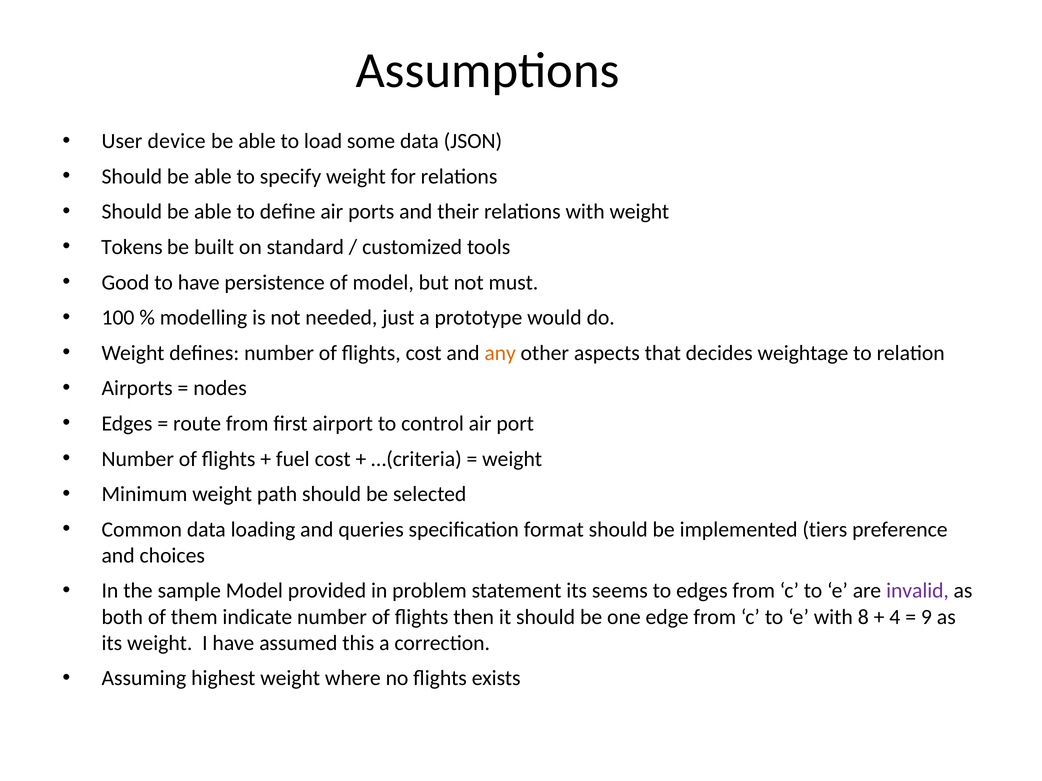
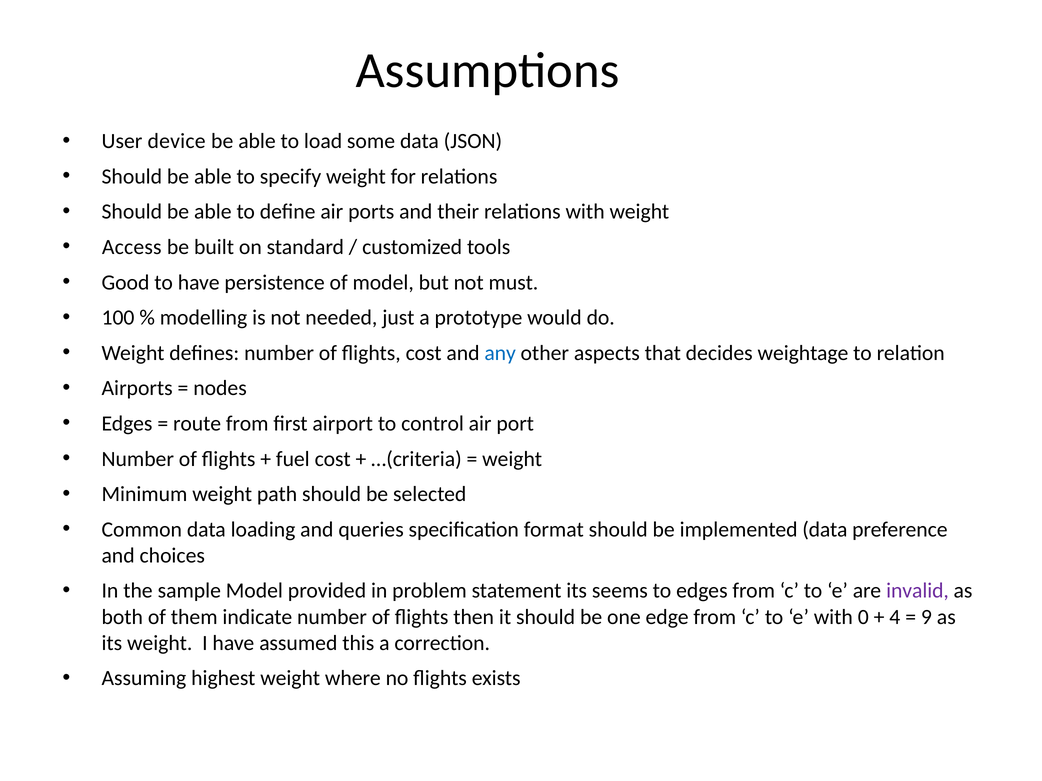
Tokens: Tokens -> Access
any colour: orange -> blue
implemented tiers: tiers -> data
8: 8 -> 0
